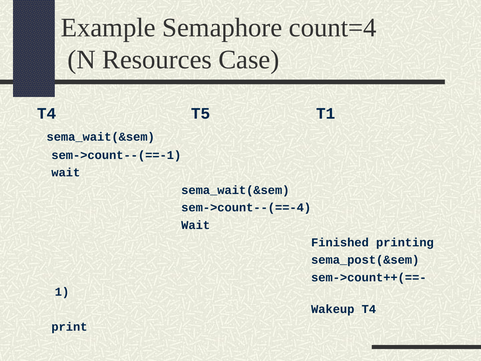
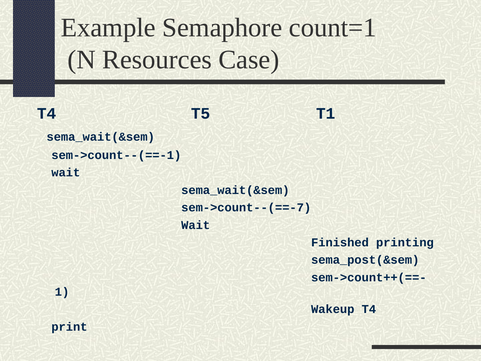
count=4: count=4 -> count=1
sem->count--(==-4: sem->count--(==-4 -> sem->count--(==-7
